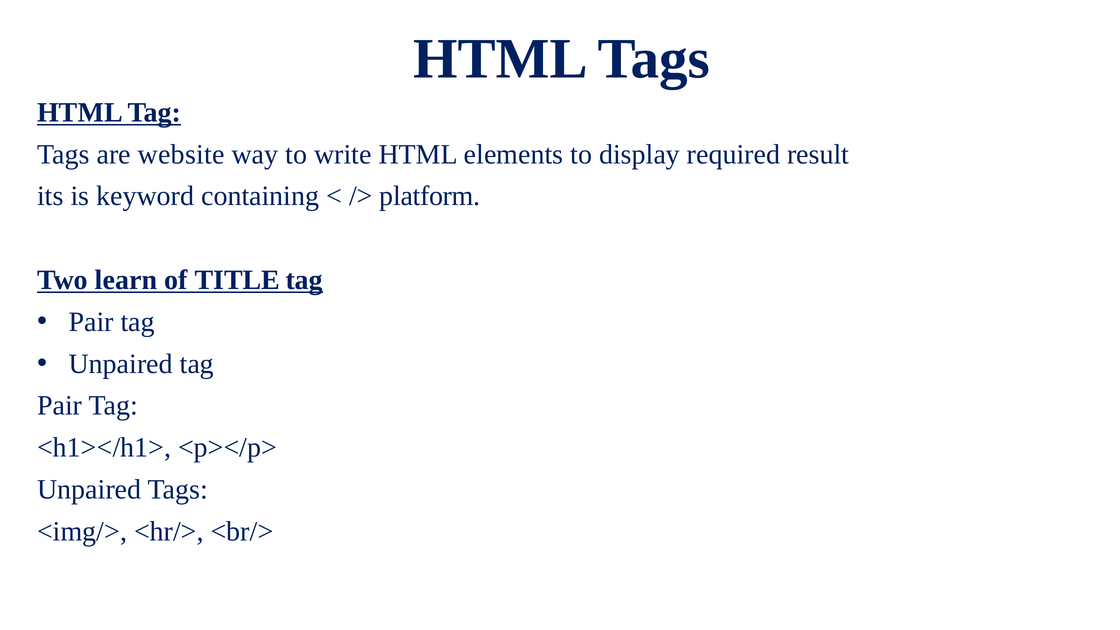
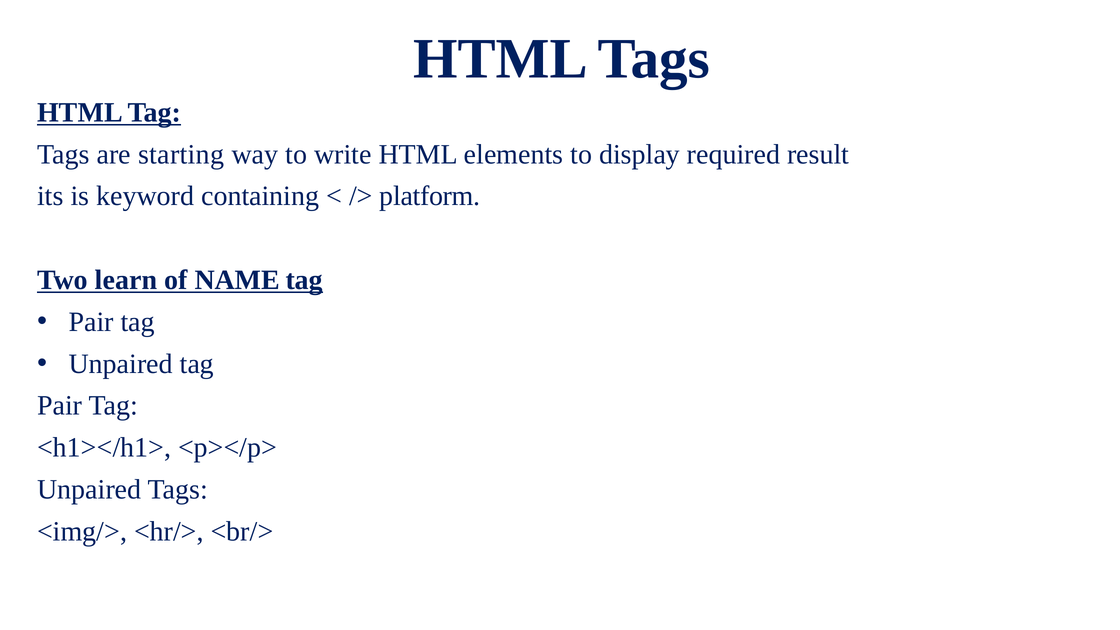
website: website -> starting
TITLE: TITLE -> NAME
